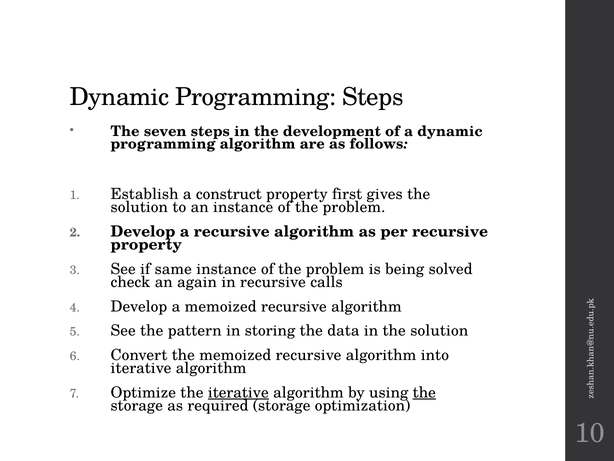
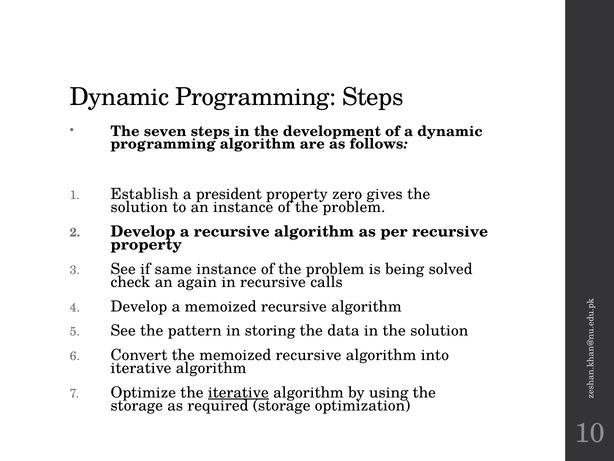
construct: construct -> president
first: first -> zero
the at (424, 392) underline: present -> none
